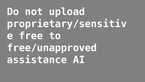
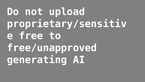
assistance: assistance -> generating
